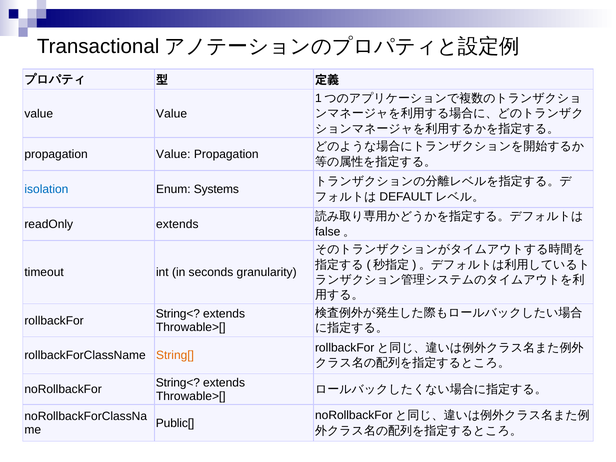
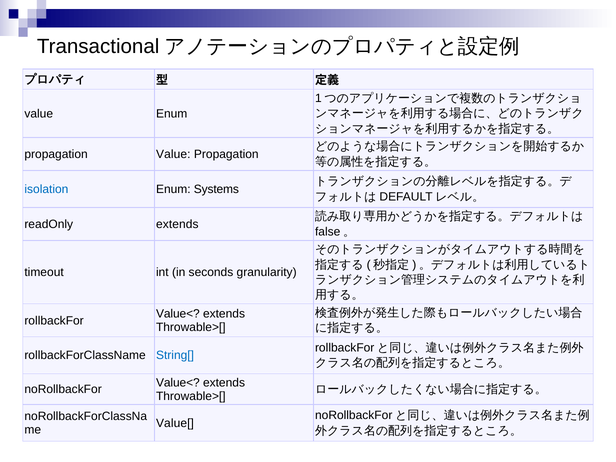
value Value: Value -> Enum
String< at (178, 314): String< -> Value<
String[ colour: orange -> blue
String< at (178, 383): String< -> Value<
Public[: Public[ -> Value[
